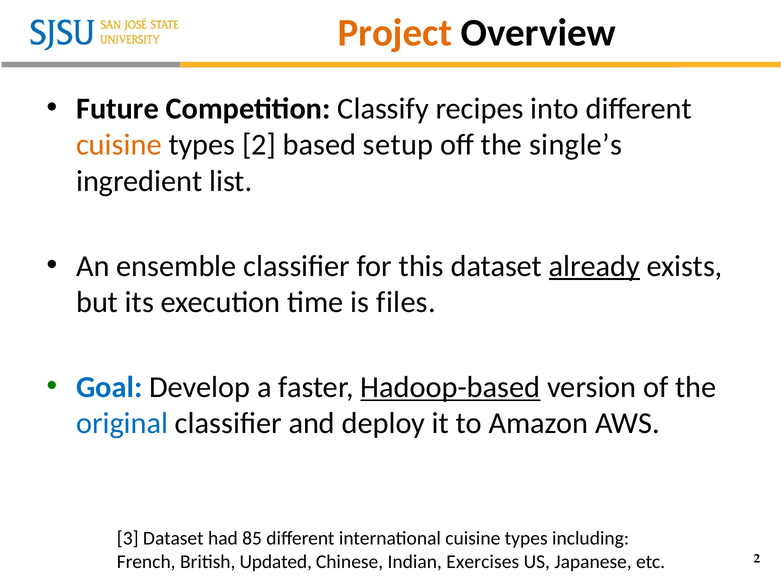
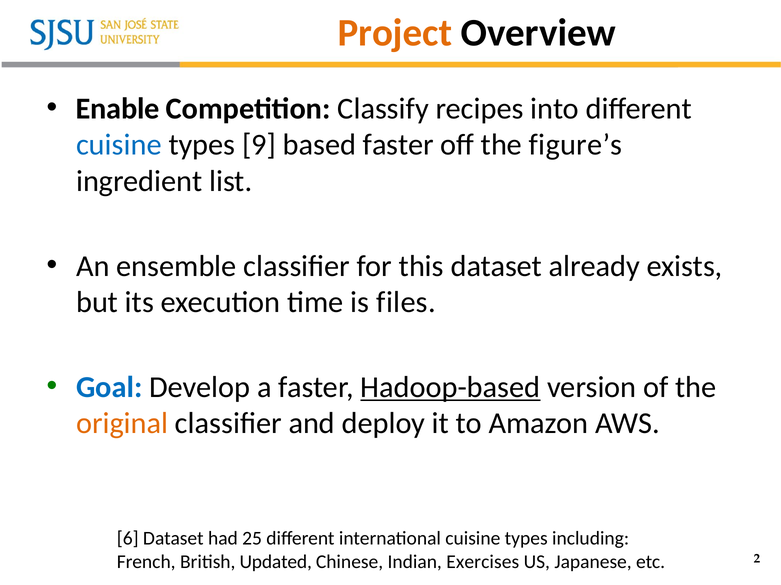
Future: Future -> Enable
cuisine at (119, 145) colour: orange -> blue
types 2: 2 -> 9
based setup: setup -> faster
single’s: single’s -> figure’s
already underline: present -> none
original colour: blue -> orange
3: 3 -> 6
85: 85 -> 25
